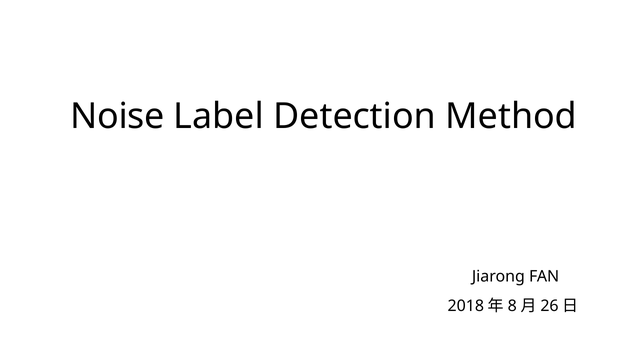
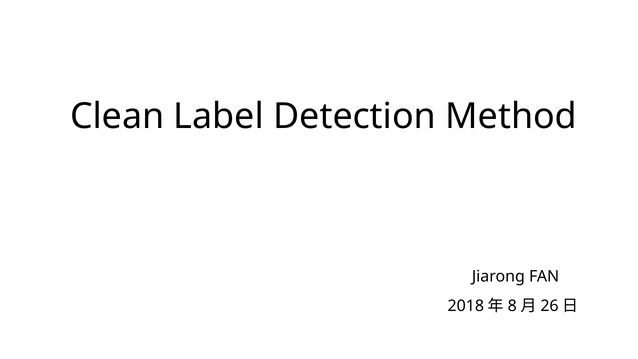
Noise: Noise -> Clean
